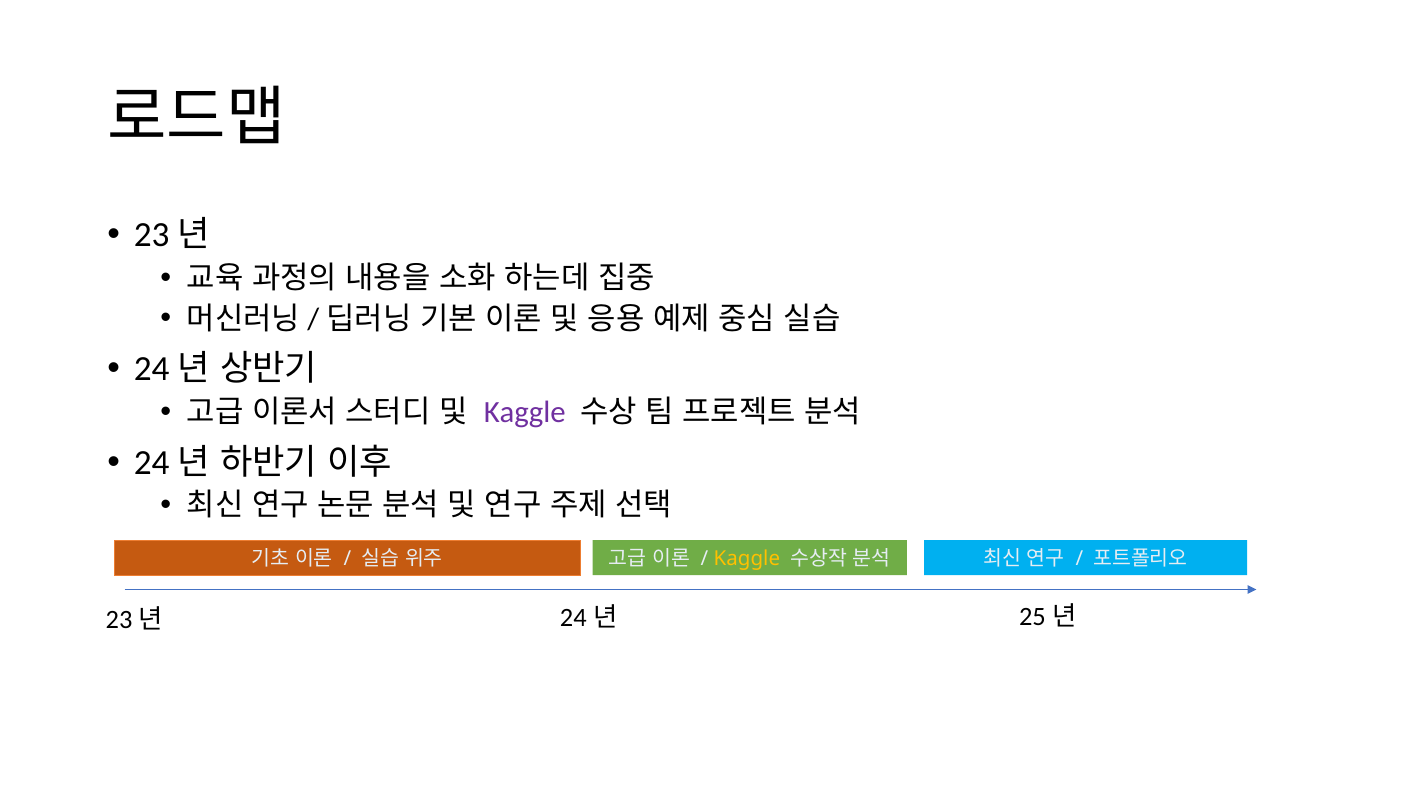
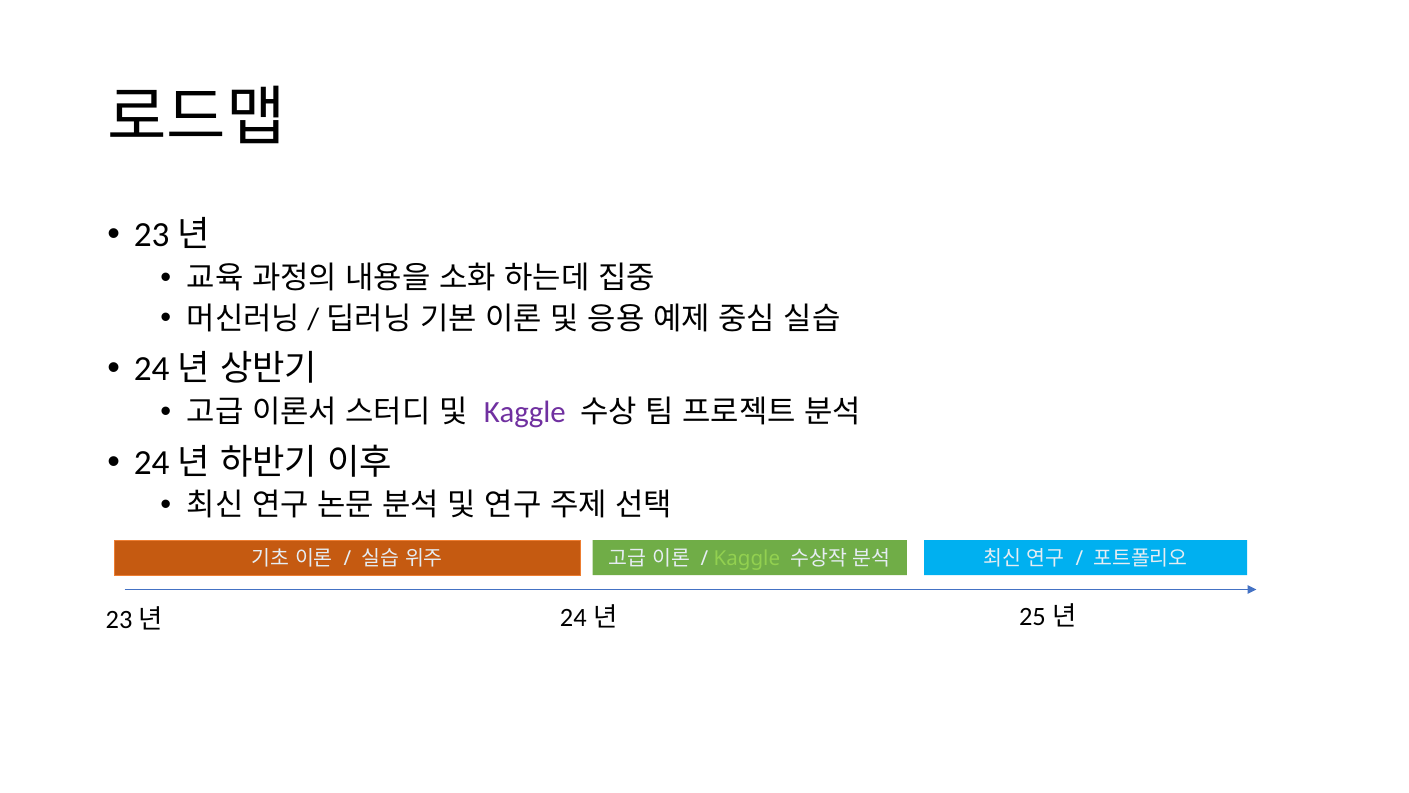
Kaggle at (747, 559) colour: yellow -> light green
